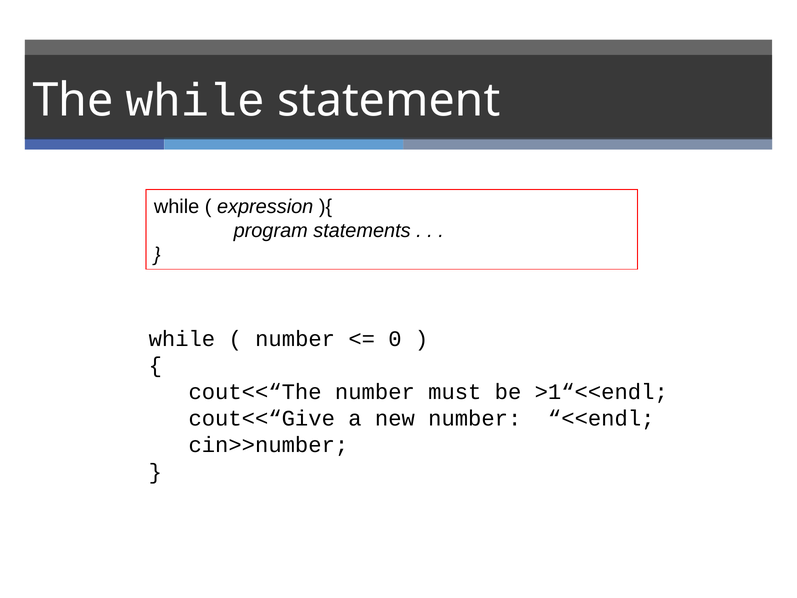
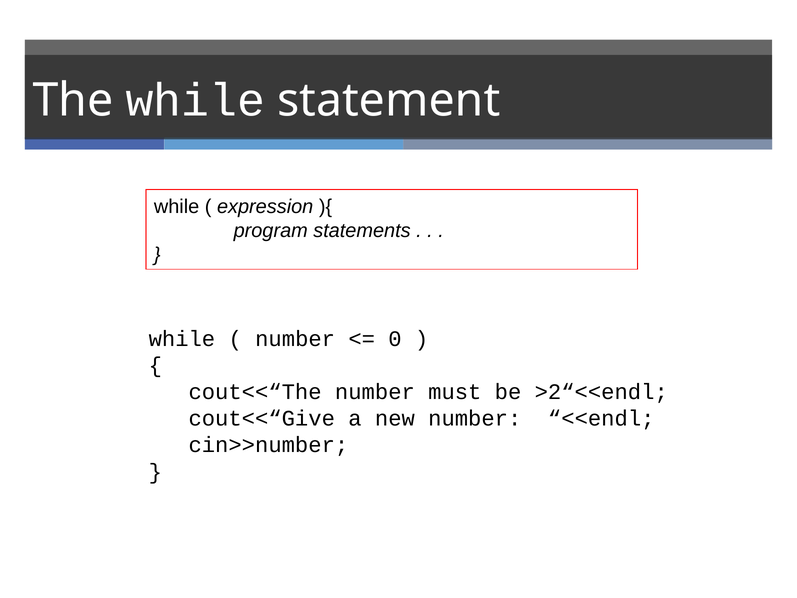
>1“<<endl: >1“<<endl -> >2“<<endl
